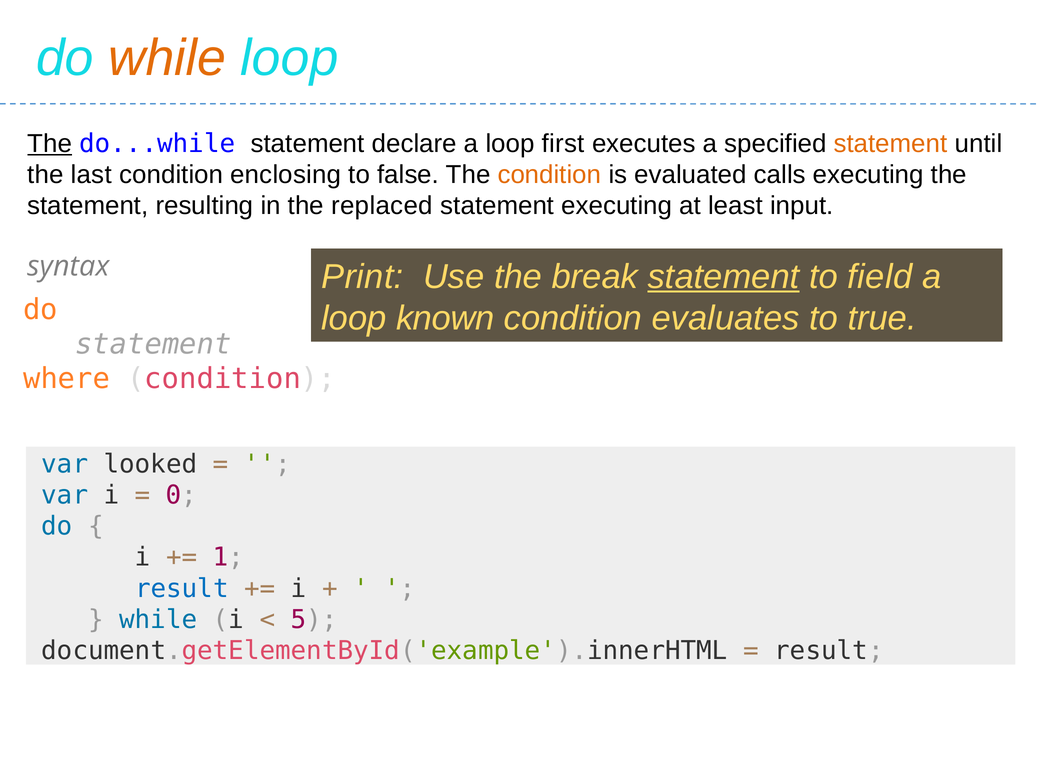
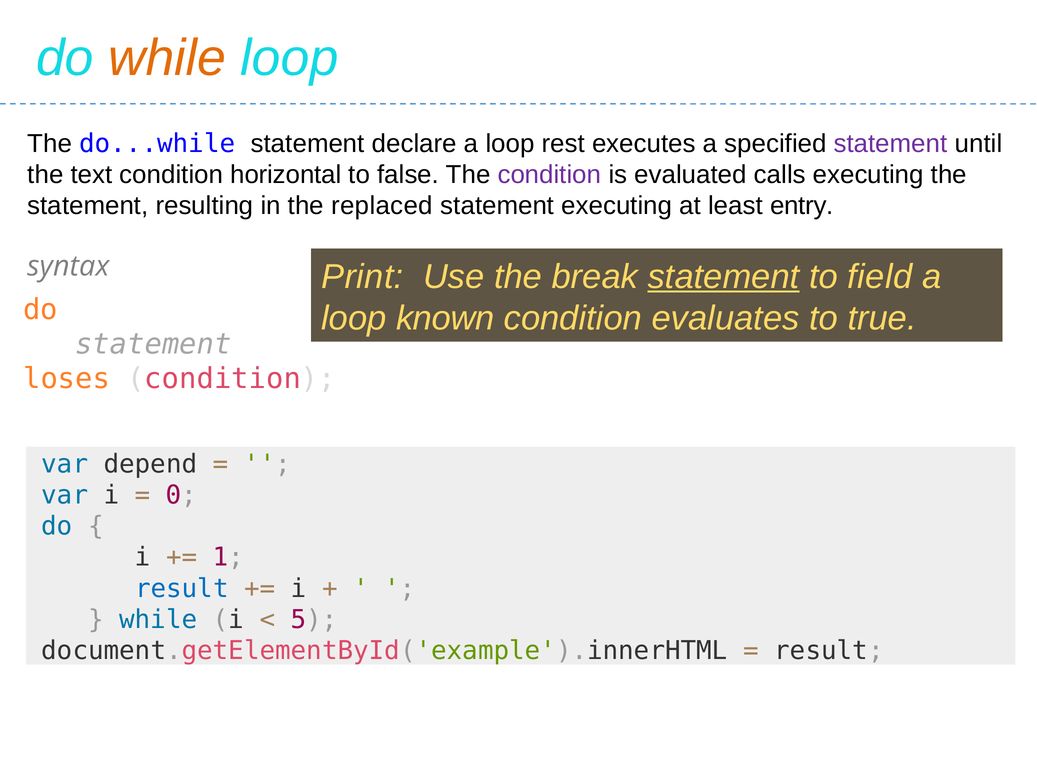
The at (50, 143) underline: present -> none
first: first -> rest
statement at (891, 143) colour: orange -> purple
last: last -> text
enclosing: enclosing -> horizontal
condition at (549, 175) colour: orange -> purple
input: input -> entry
where: where -> loses
looked: looked -> depend
